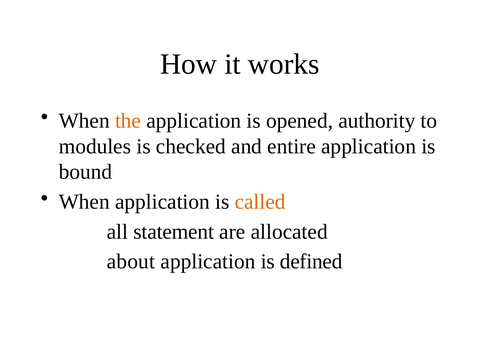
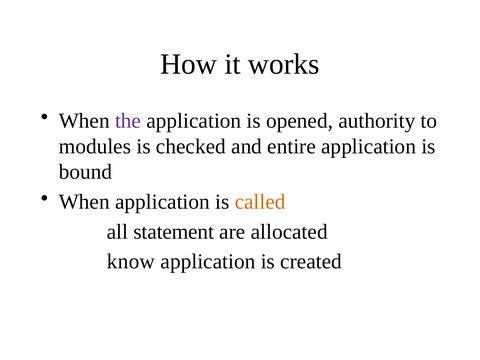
the colour: orange -> purple
about: about -> know
defined: defined -> created
